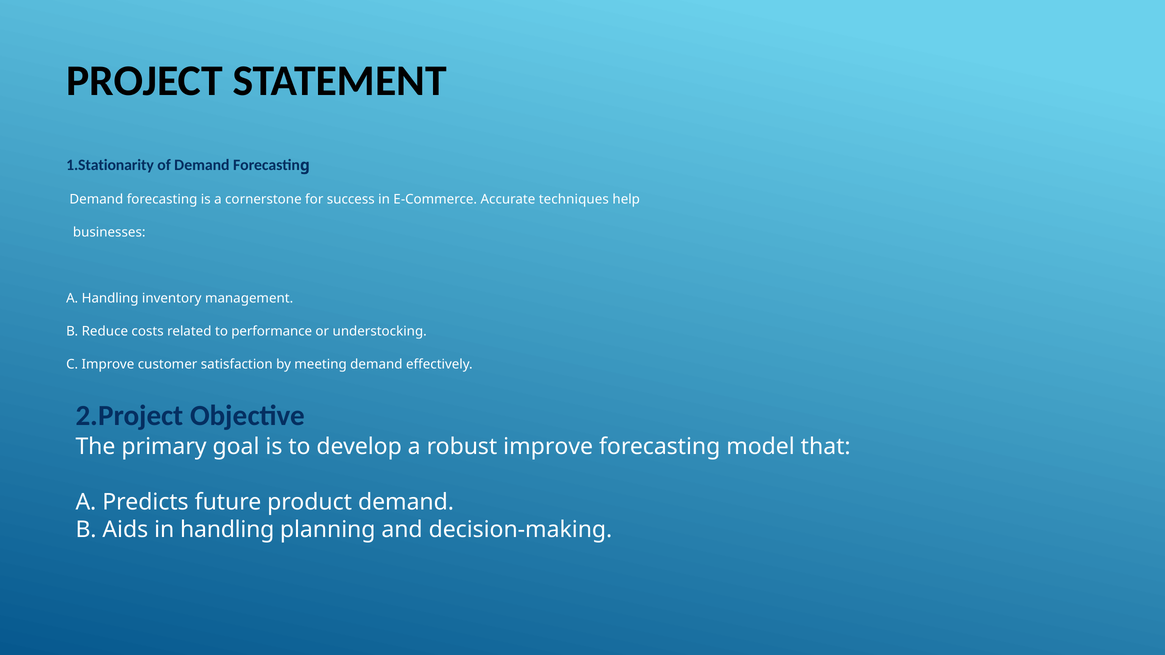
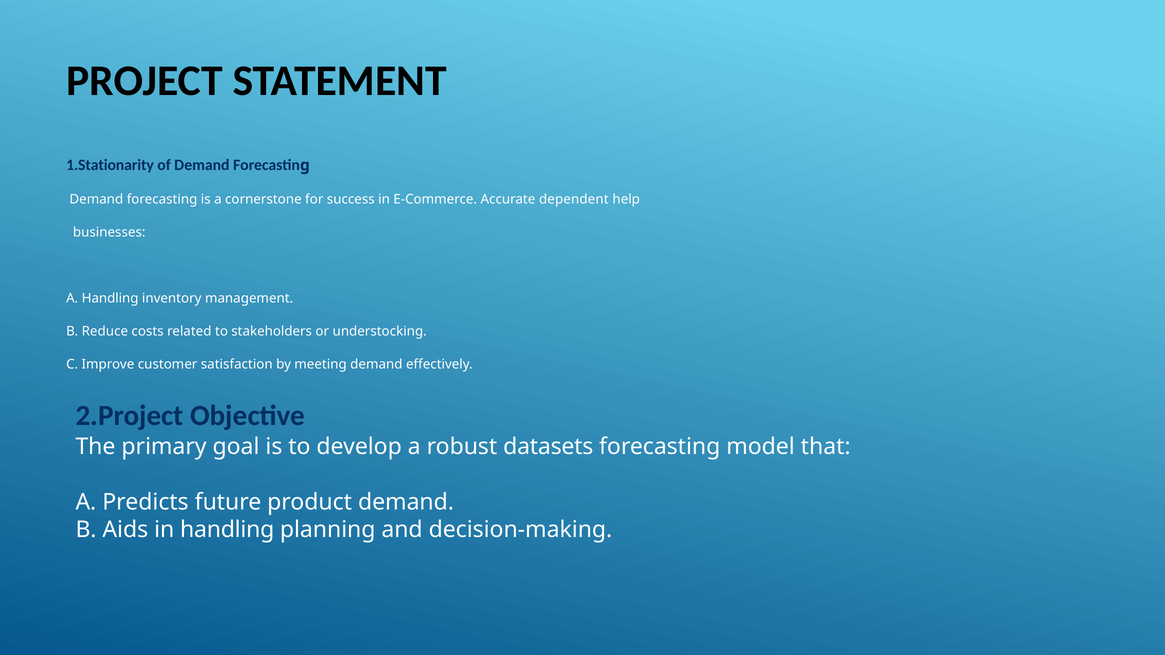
techniques: techniques -> dependent
performance: performance -> stakeholders
robust improve: improve -> datasets
